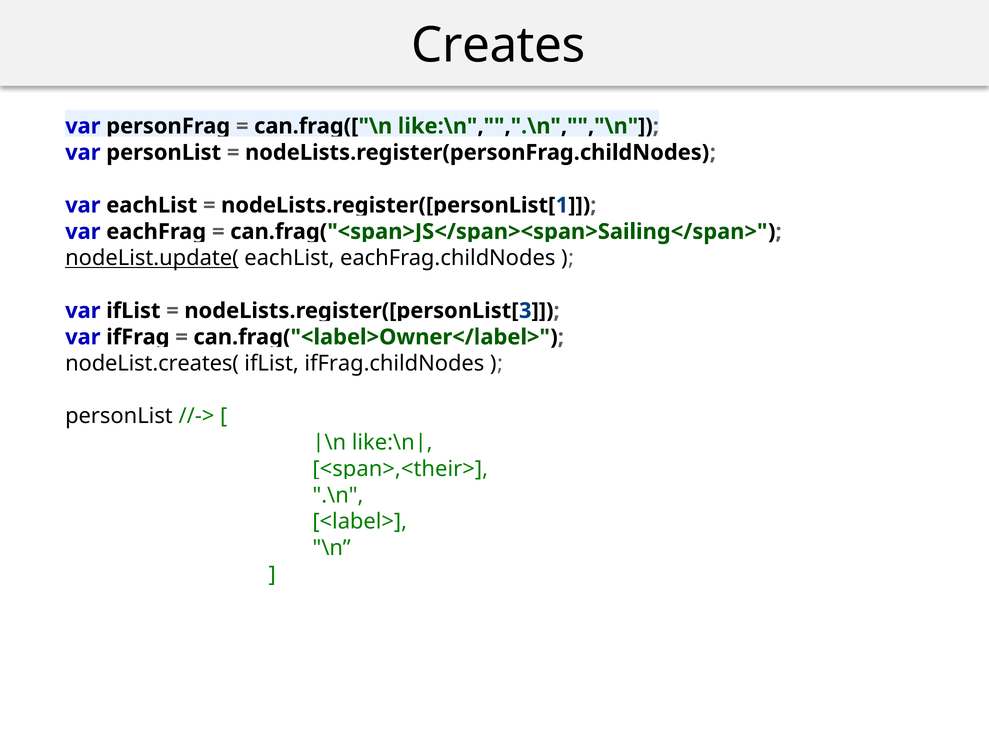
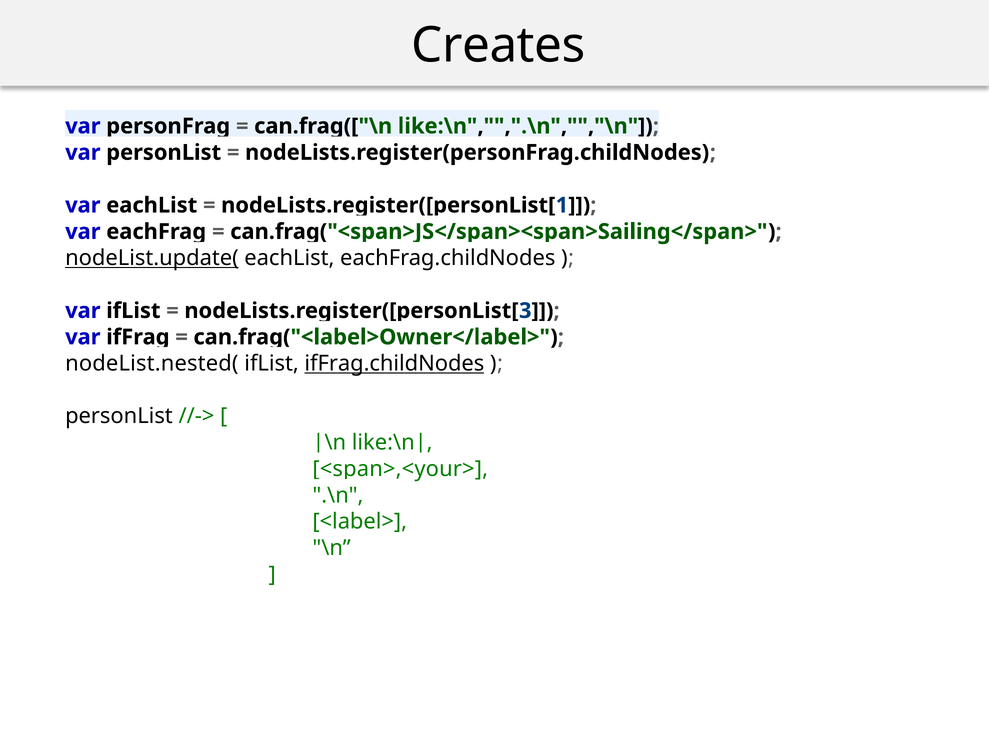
nodeList.creates(: nodeList.creates( -> nodeList.nested(
ifFrag.childNodes underline: none -> present
<span>,<their>: <span>,<their> -> <span>,<your>
